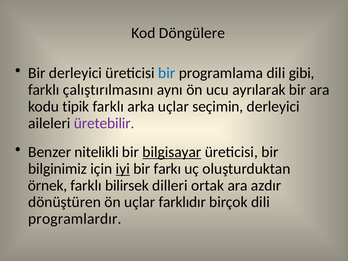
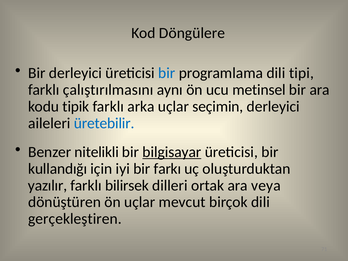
gibi: gibi -> tipi
ayrılarak: ayrılarak -> metinsel
üretebilir colour: purple -> blue
bilginimiz: bilginimiz -> kullandığı
iyi underline: present -> none
örnek: örnek -> yazılır
azdır: azdır -> veya
farklıdır: farklıdır -> mevcut
programlardır: programlardır -> gerçekleştiren
